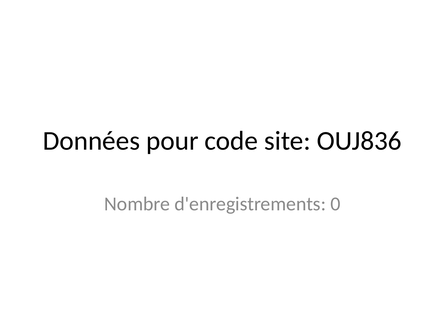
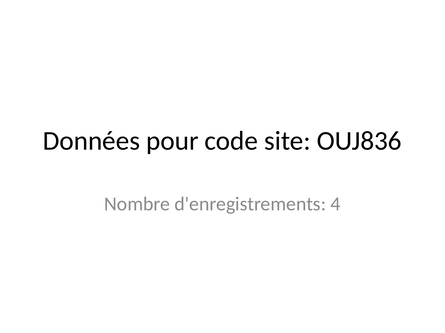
0: 0 -> 4
